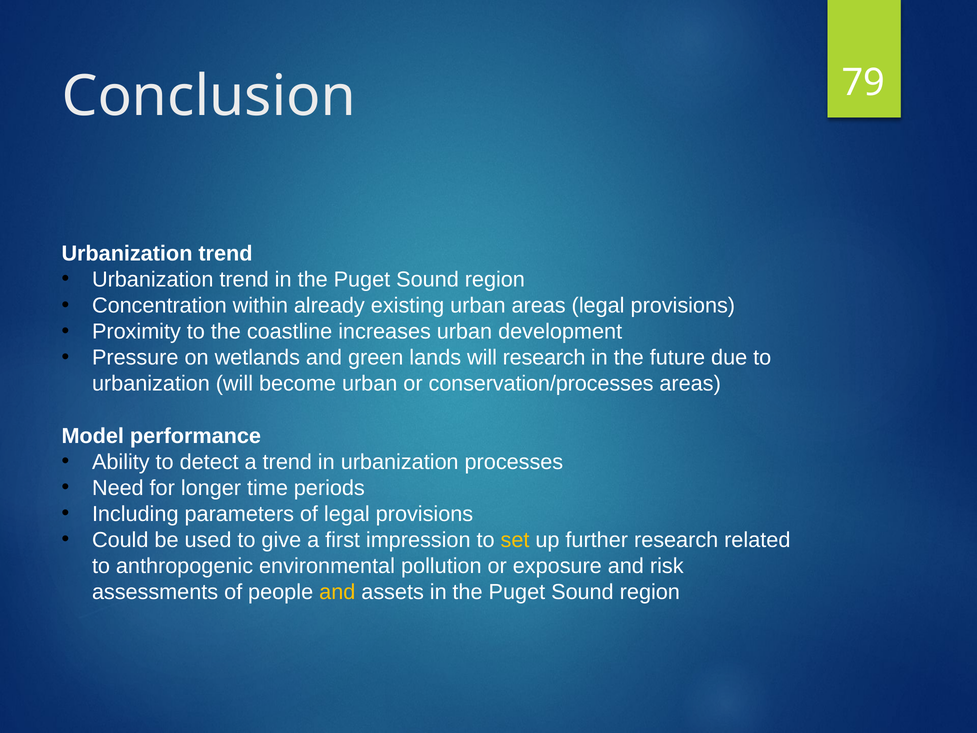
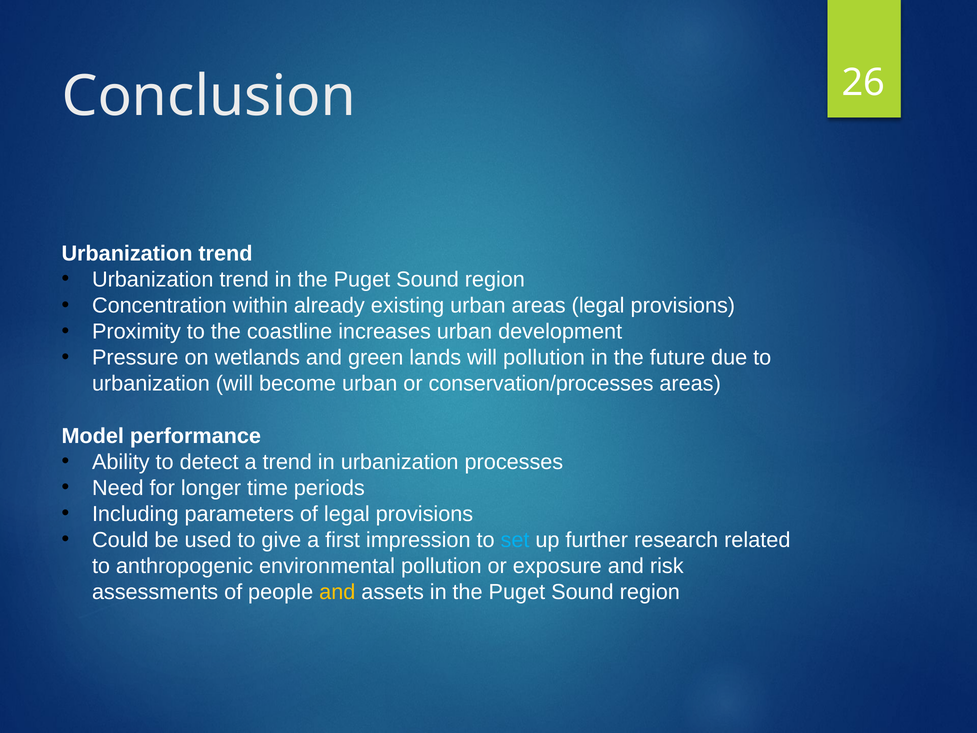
79: 79 -> 26
will research: research -> pollution
set colour: yellow -> light blue
